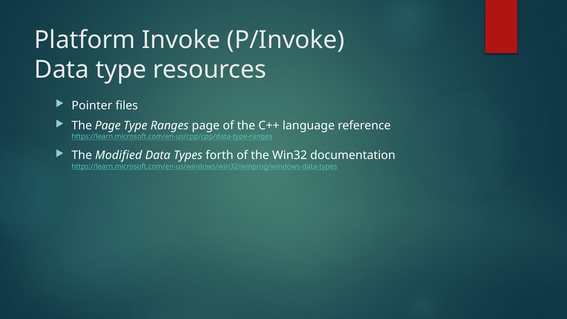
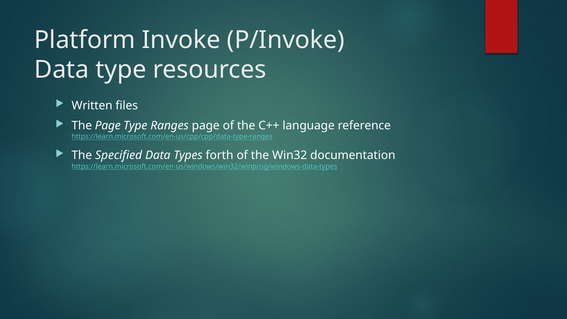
Pointer: Pointer -> Written
Modified: Modified -> Specified
